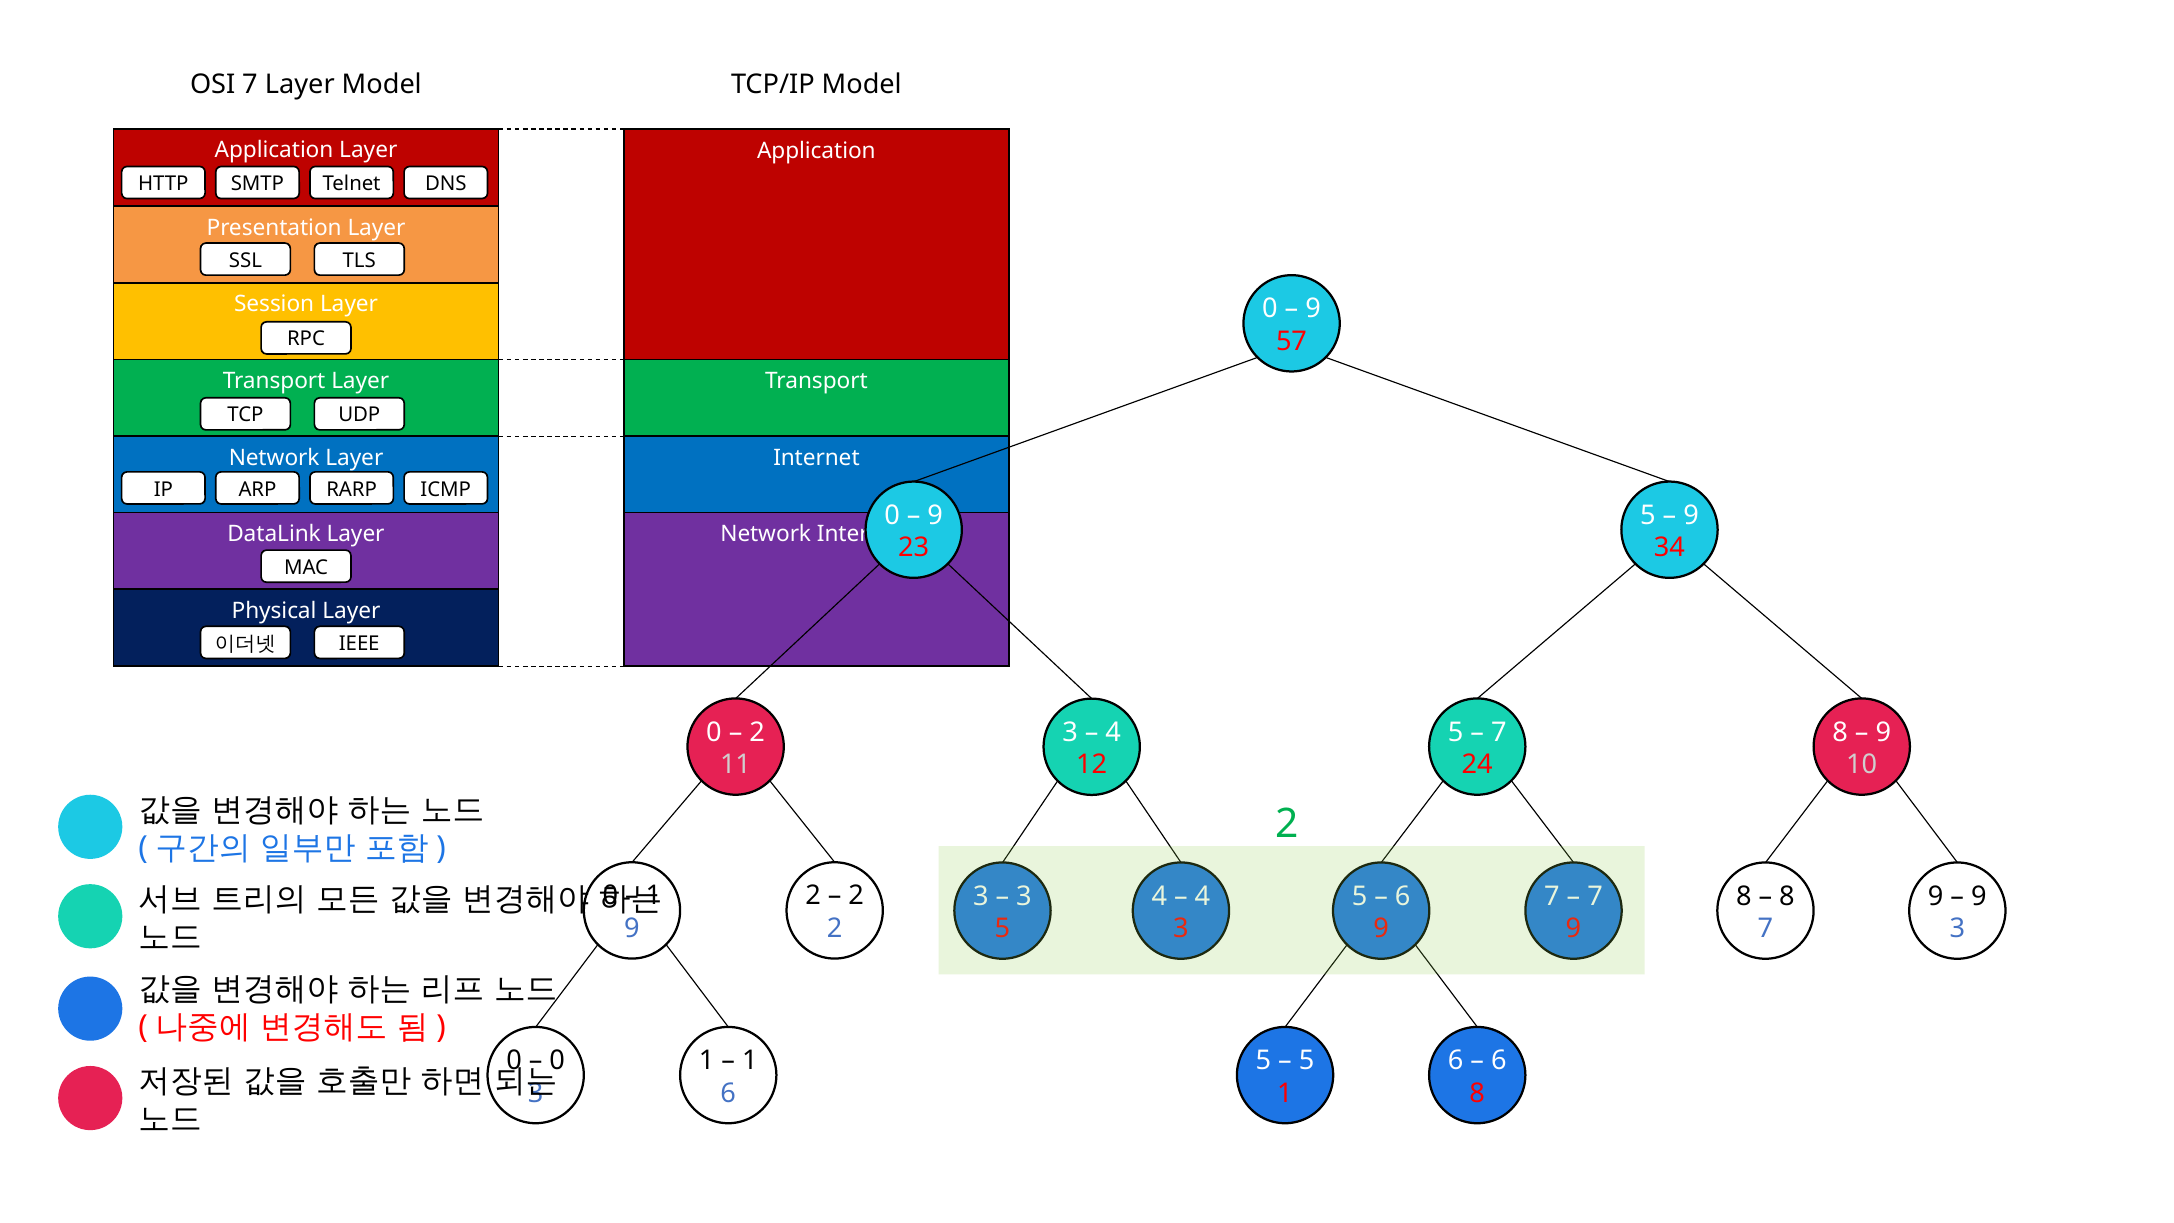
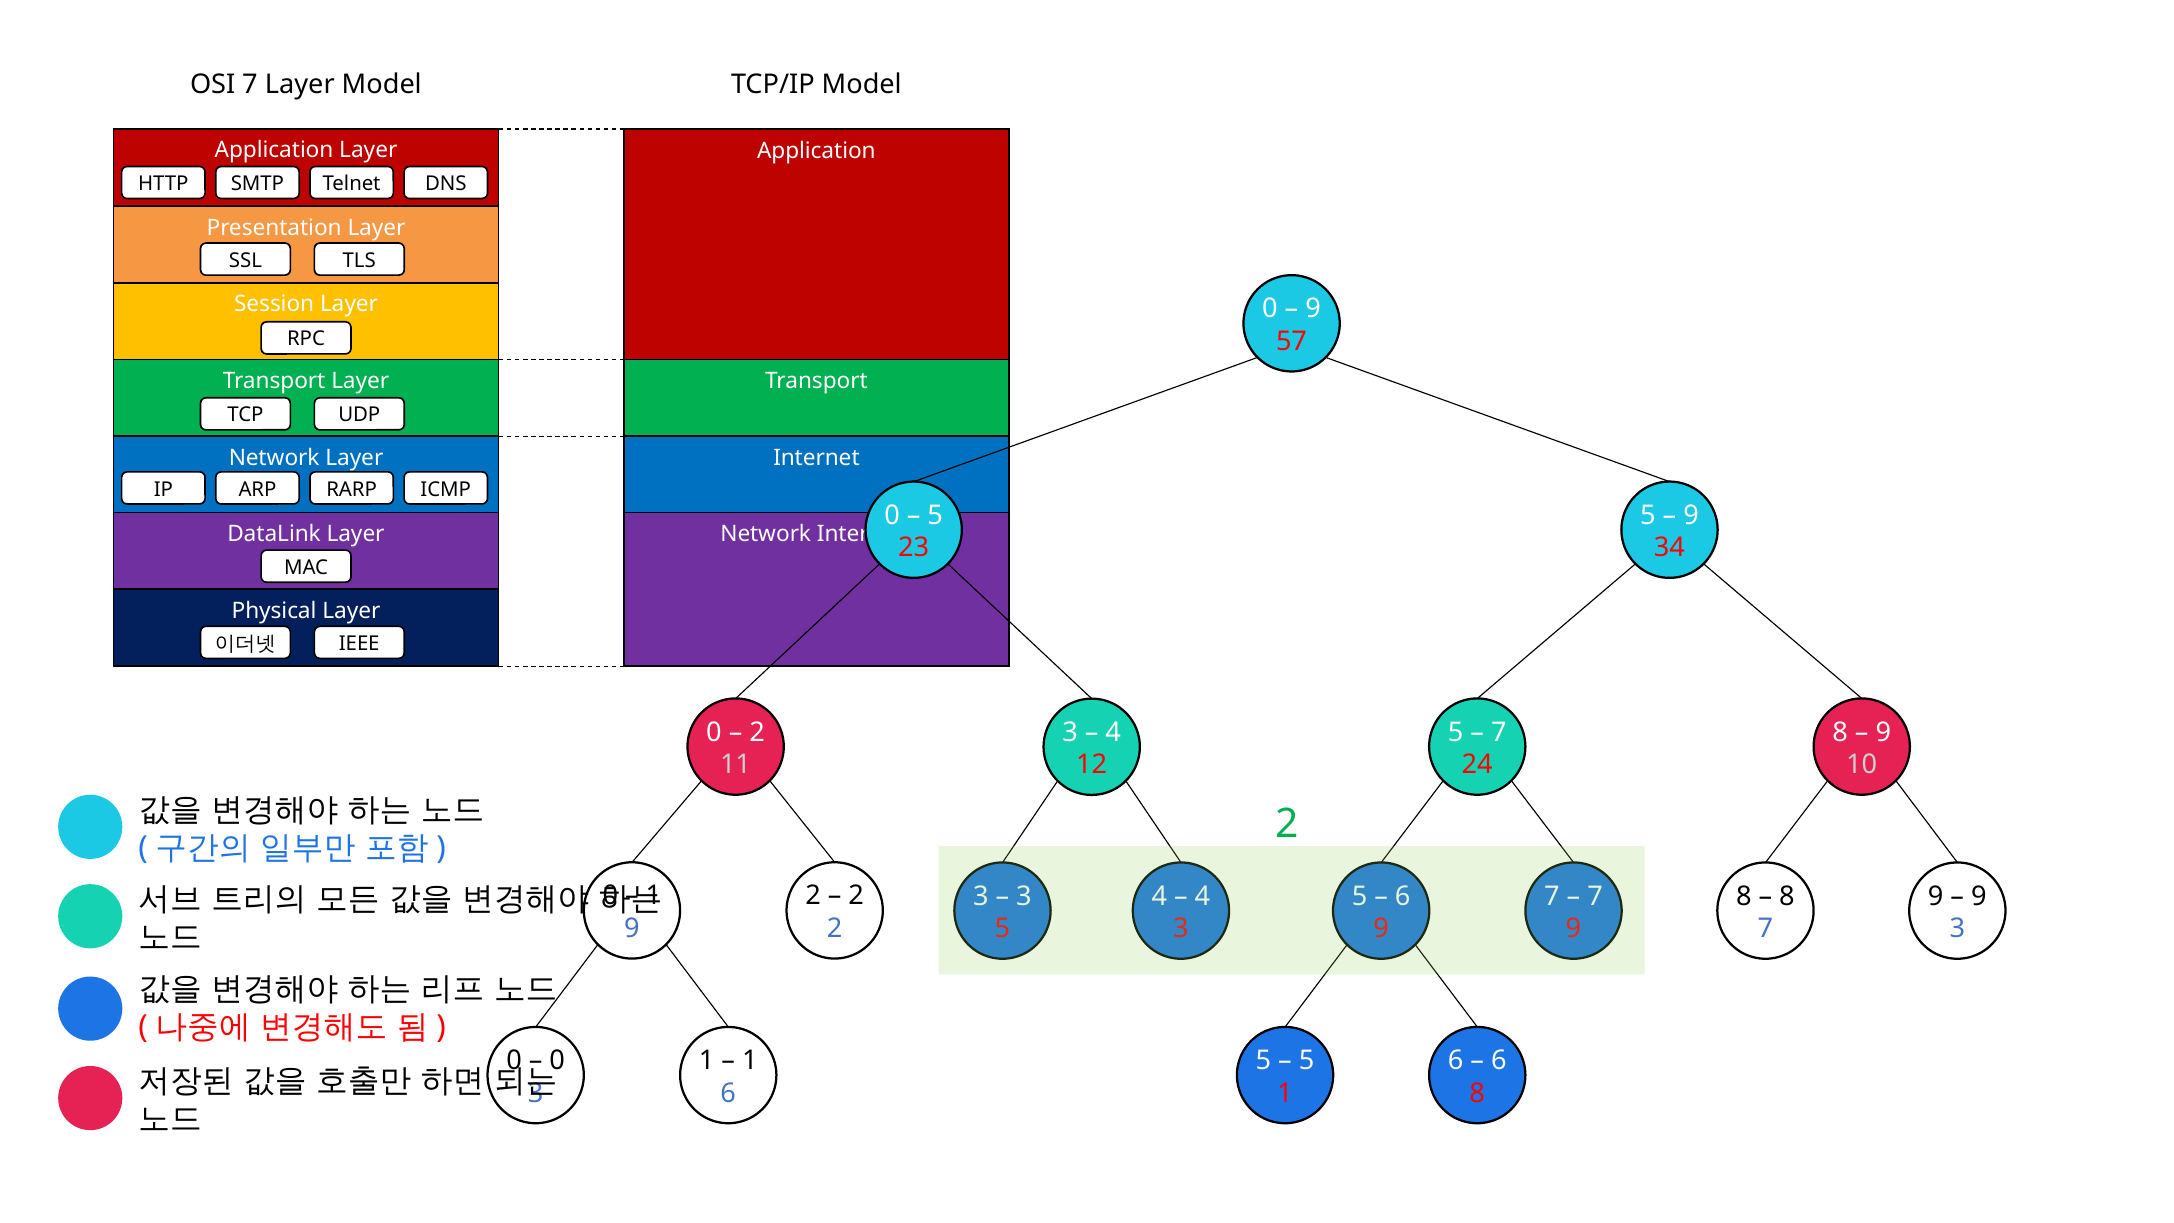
9 at (935, 515): 9 -> 5
